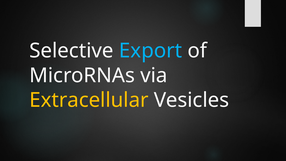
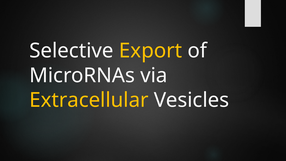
Export colour: light blue -> yellow
